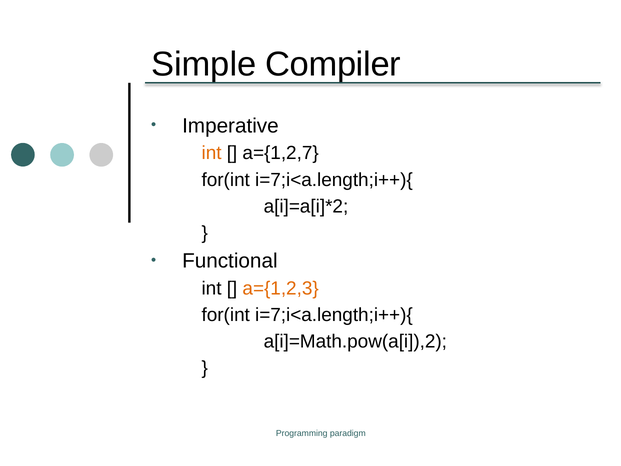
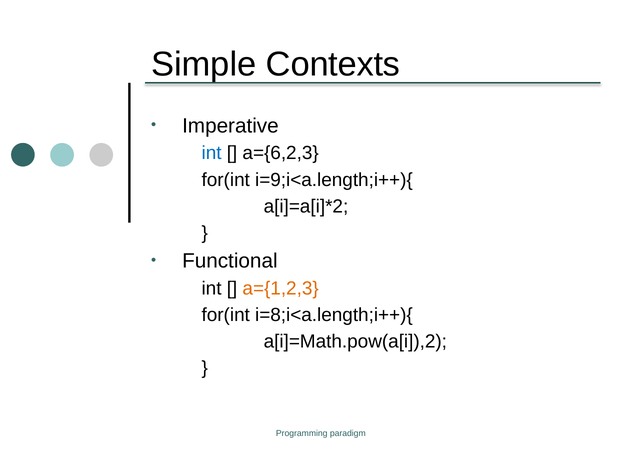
Compiler: Compiler -> Contexts
int at (212, 153) colour: orange -> blue
a={1,2,7: a={1,2,7 -> a={6,2,3
i=7;i<a.length;i++){ at (334, 180): i=7;i<a.length;i++){ -> i=9;i<a.length;i++){
i=7;i<a.length;i++){ at (334, 315): i=7;i<a.length;i++){ -> i=8;i<a.length;i++){
